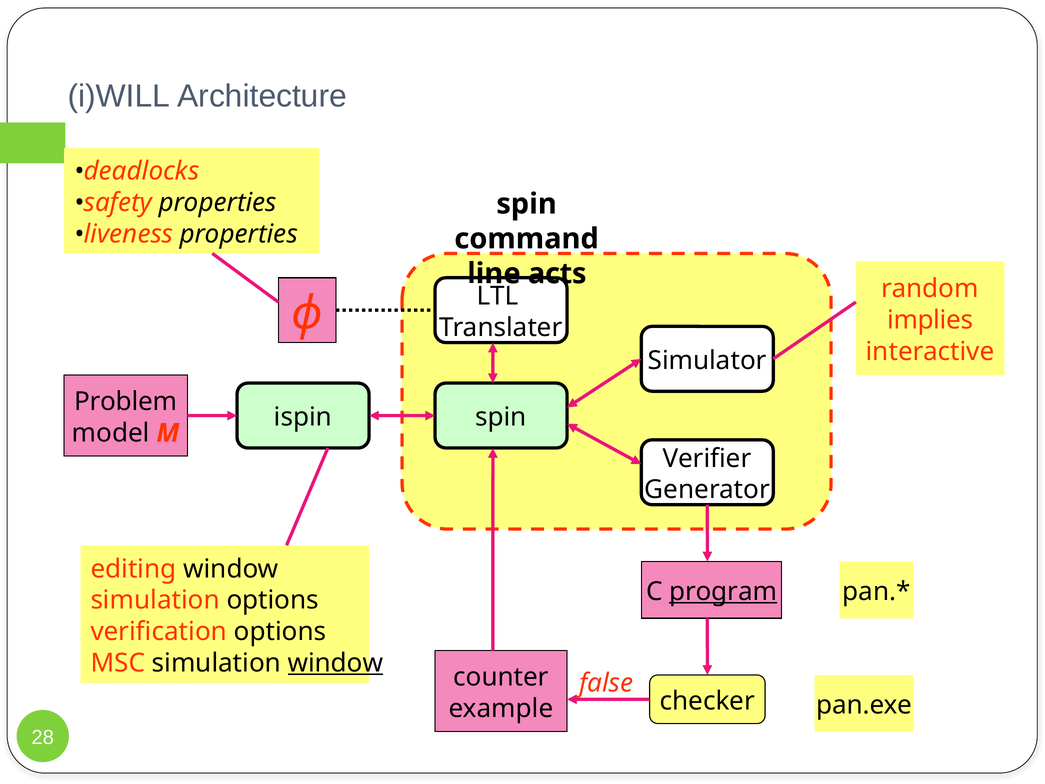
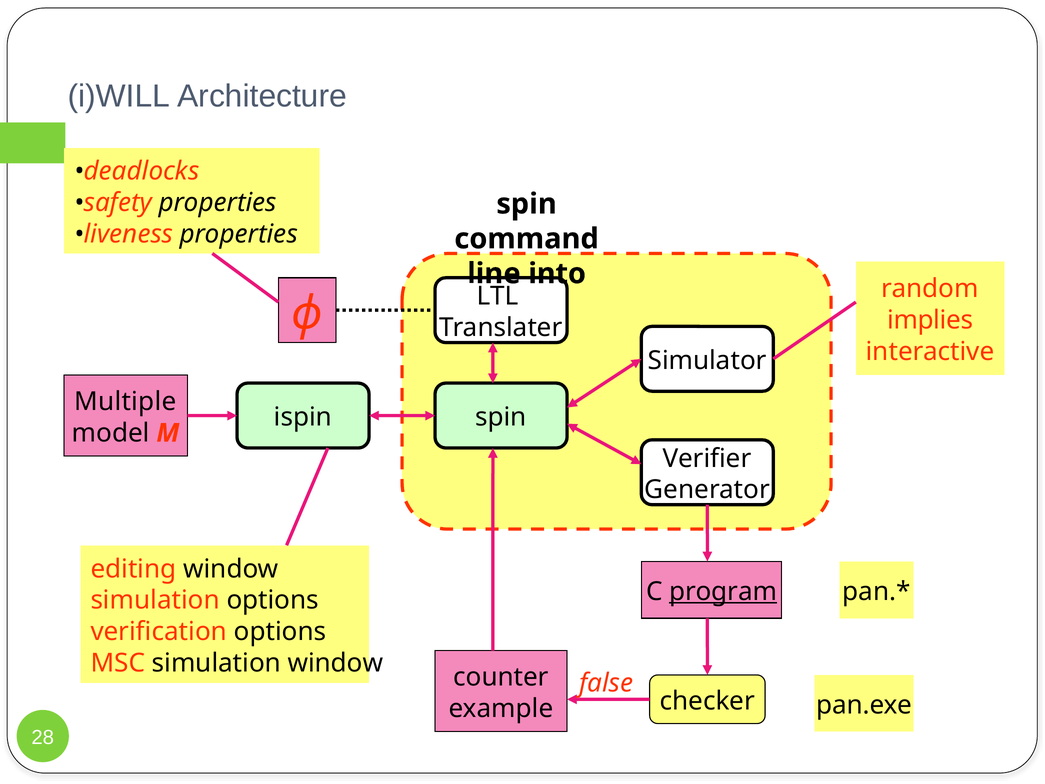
acts: acts -> into
Problem: Problem -> Multiple
window at (335, 663) underline: present -> none
